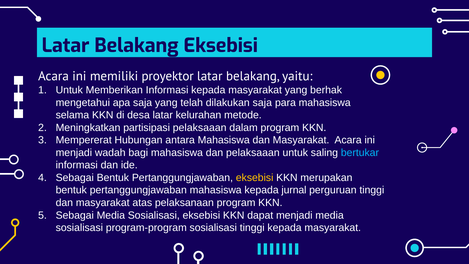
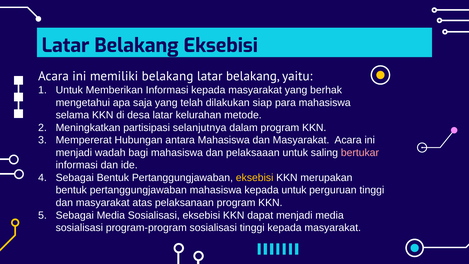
memiliki proyektor: proyektor -> belakang
dilakukan saja: saja -> siap
partisipasi pelaksaaan: pelaksaaan -> selanjutnya
bertukar colour: light blue -> pink
kepada jurnal: jurnal -> untuk
